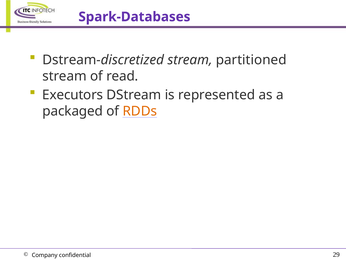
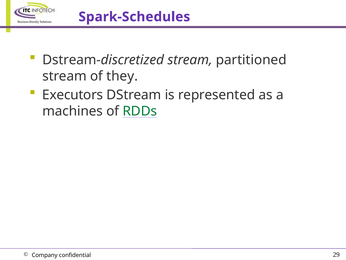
Spark-Databases: Spark-Databases -> Spark-Schedules
read: read -> they
packaged: packaged -> machines
RDDs colour: orange -> green
